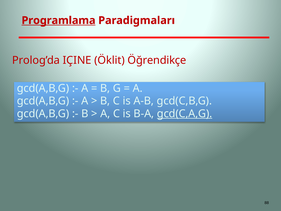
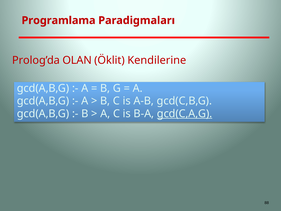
Programlama underline: present -> none
IÇINE: IÇINE -> OLAN
Öğrendikçe: Öğrendikçe -> Kendilerine
